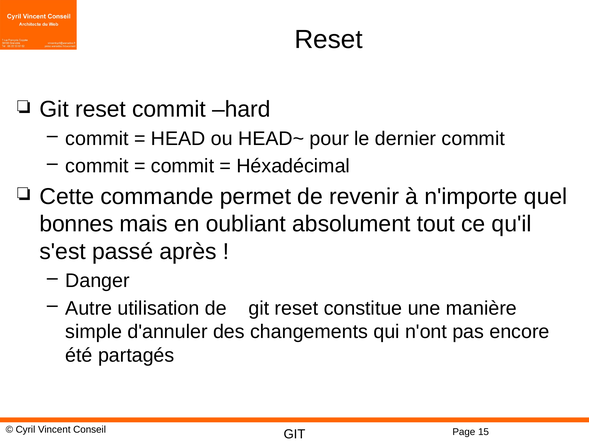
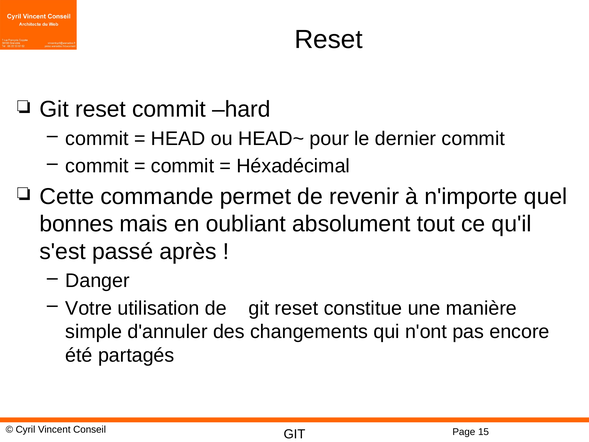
Autre: Autre -> Votre
